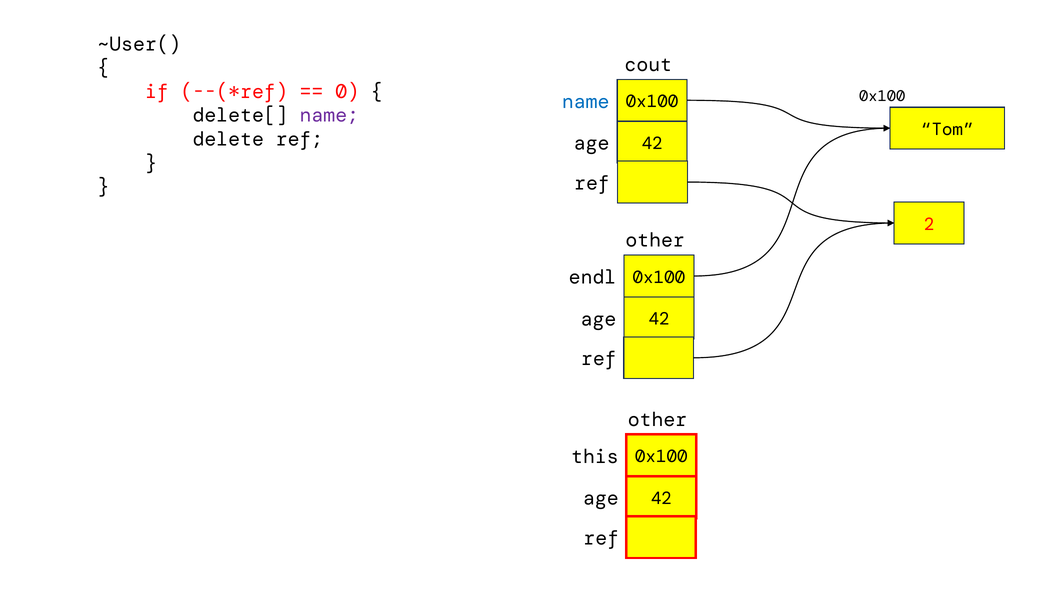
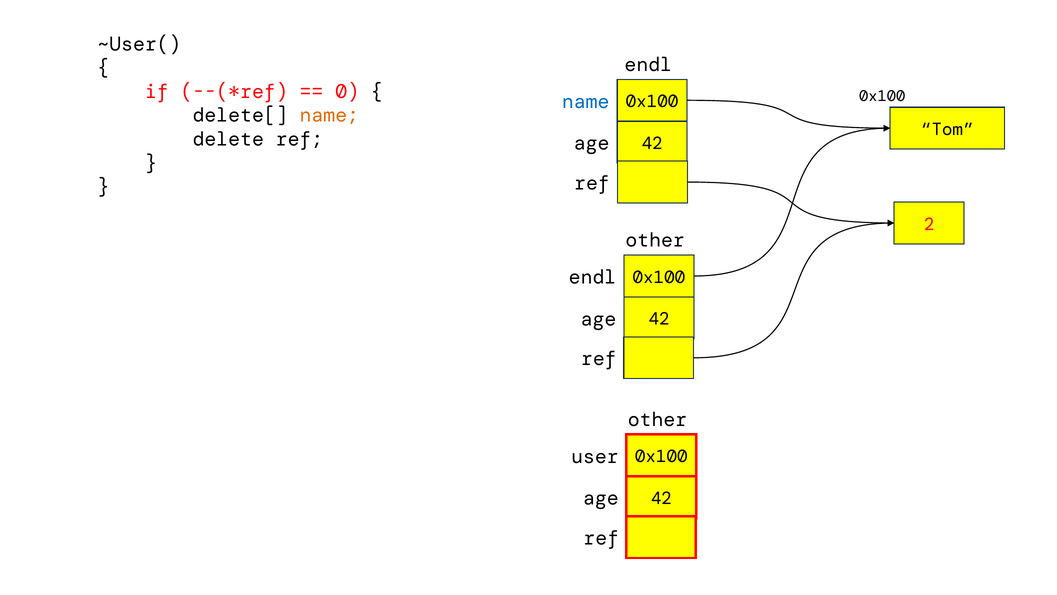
cout at (648, 64): cout -> endl
name at (329, 115) colour: purple -> orange
this: this -> user
